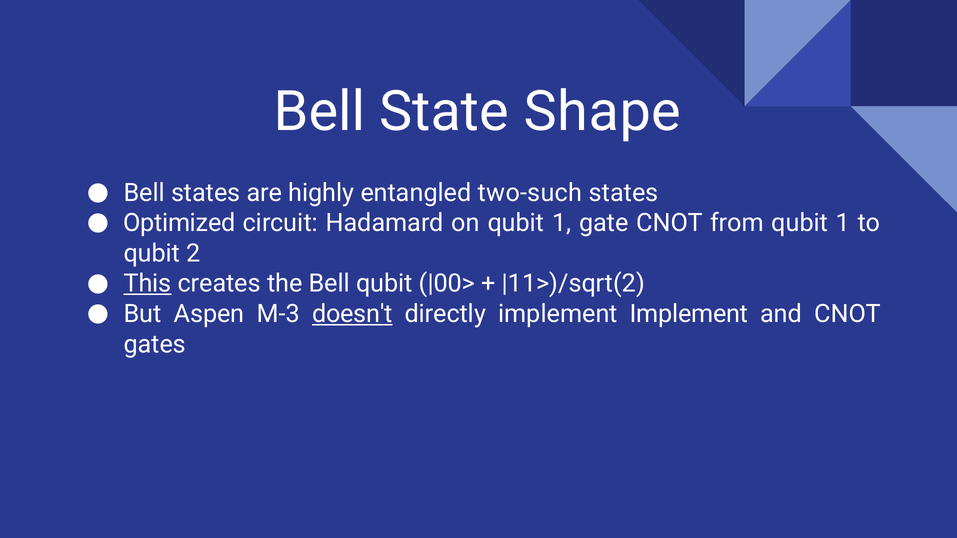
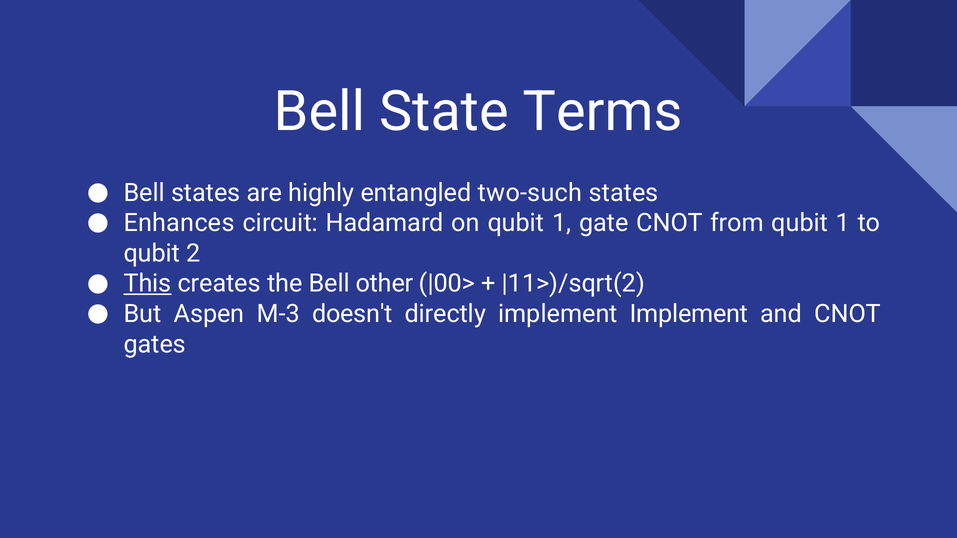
Shape: Shape -> Terms
Optimized: Optimized -> Enhances
Bell qubit: qubit -> other
doesn't underline: present -> none
